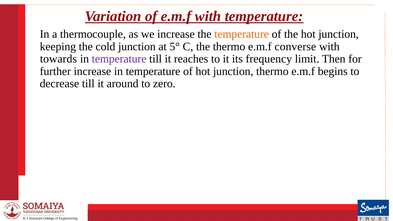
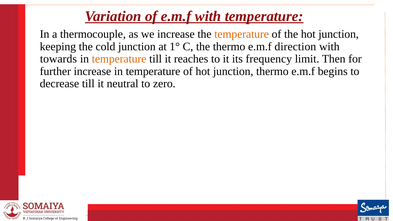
5°: 5° -> 1°
converse: converse -> direction
temperature at (119, 59) colour: purple -> orange
around: around -> neutral
